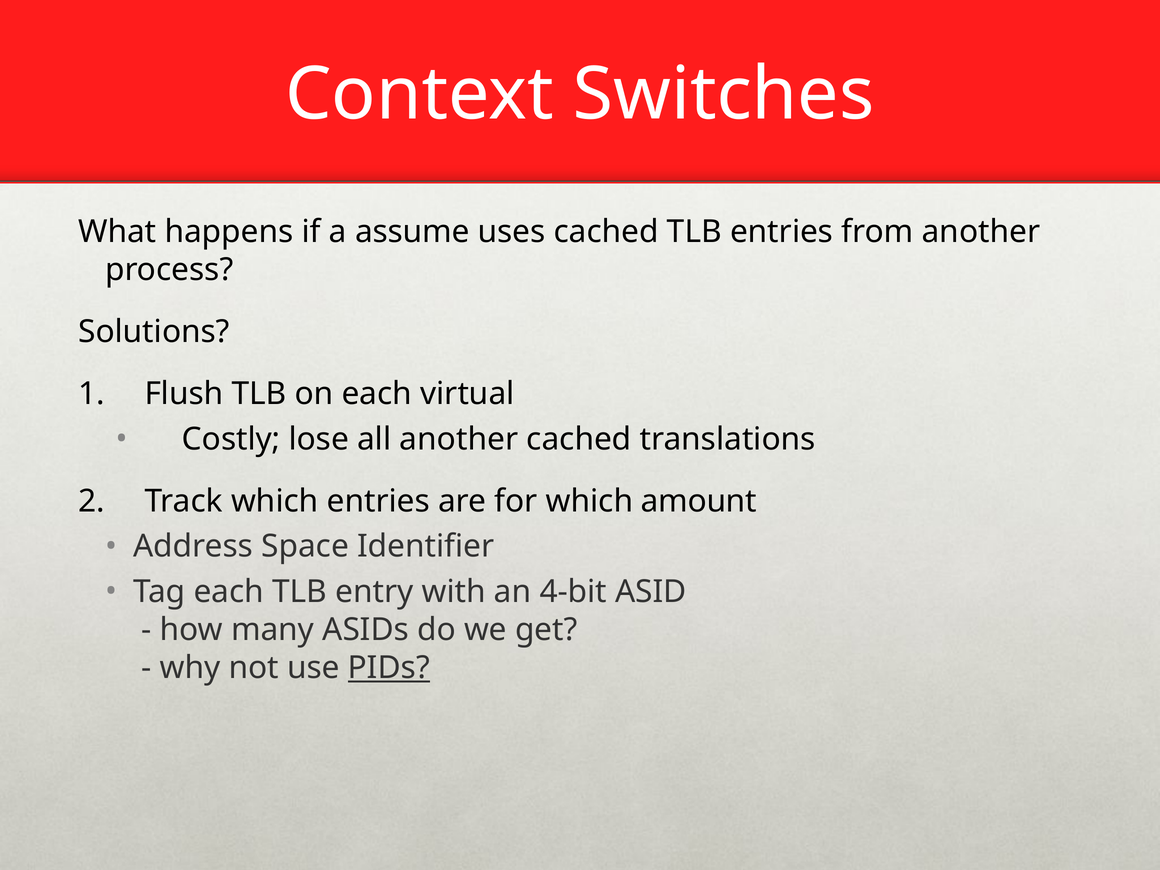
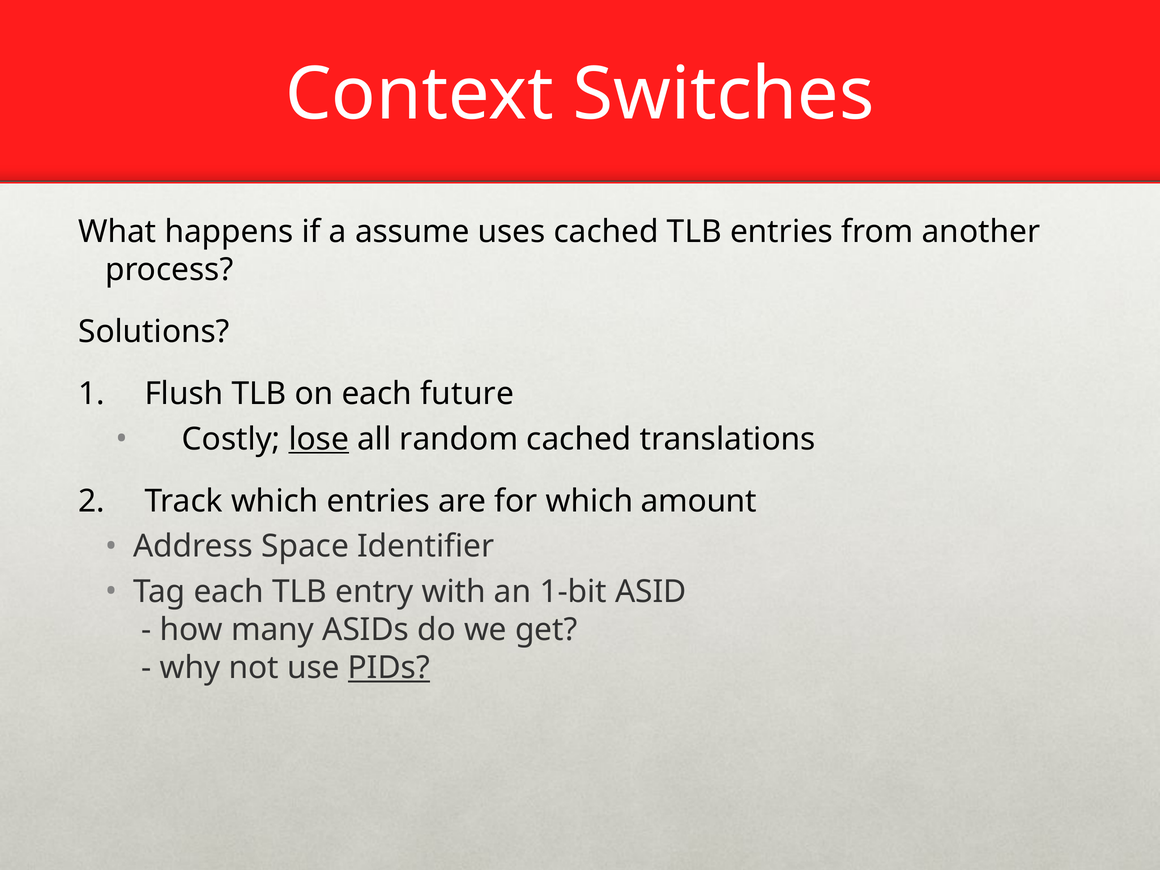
virtual: virtual -> future
lose underline: none -> present
all another: another -> random
4-bit: 4-bit -> 1-bit
